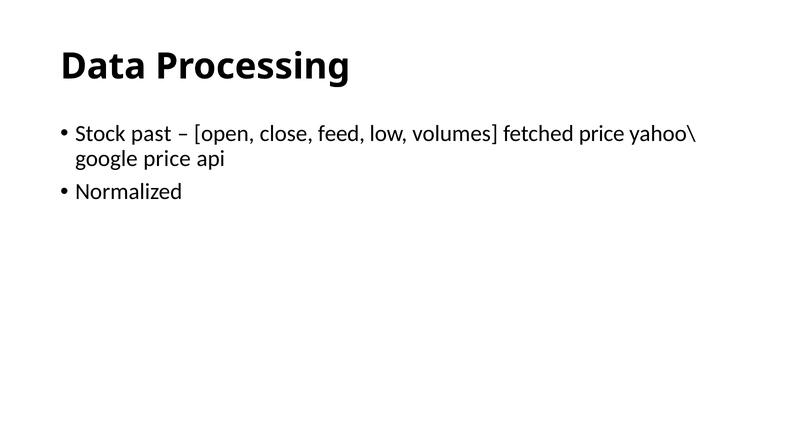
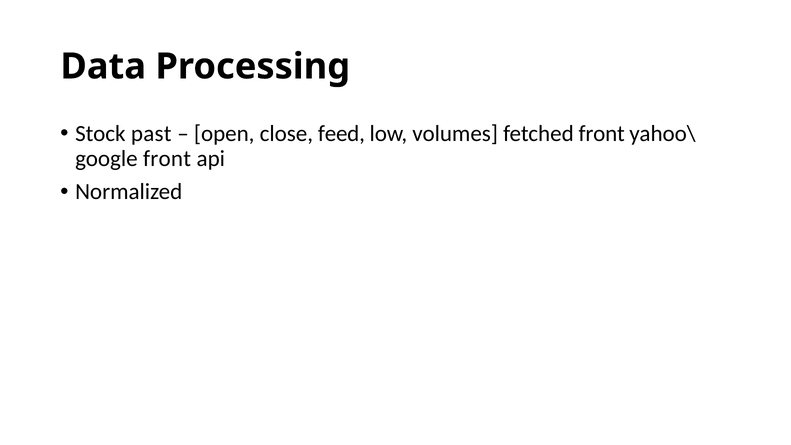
fetched price: price -> front
price at (167, 159): price -> front
